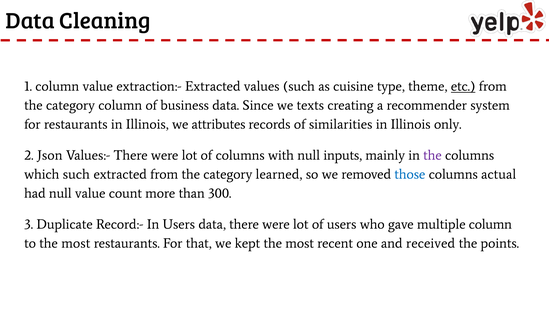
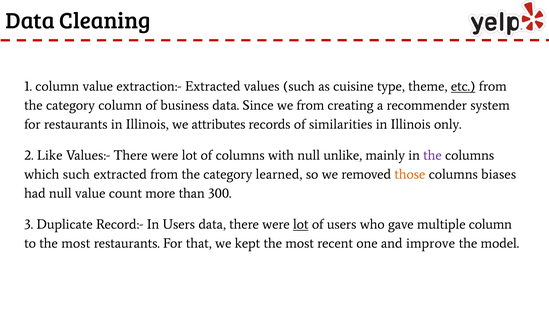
we texts: texts -> from
Json: Json -> Like
inputs: inputs -> unlike
those colour: blue -> orange
actual: actual -> biases
lot at (301, 224) underline: none -> present
received: received -> improve
points: points -> model
